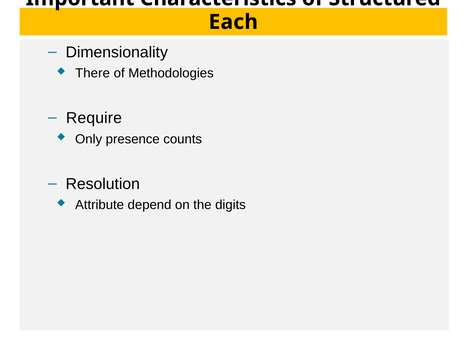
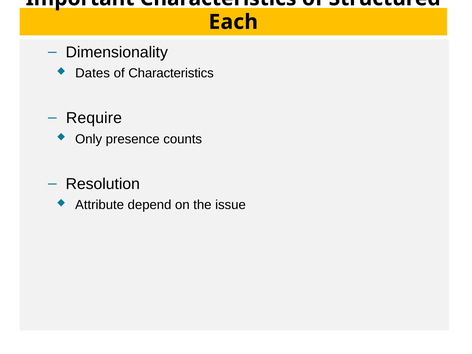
There: There -> Dates
of Methodologies: Methodologies -> Characteristics
digits: digits -> issue
